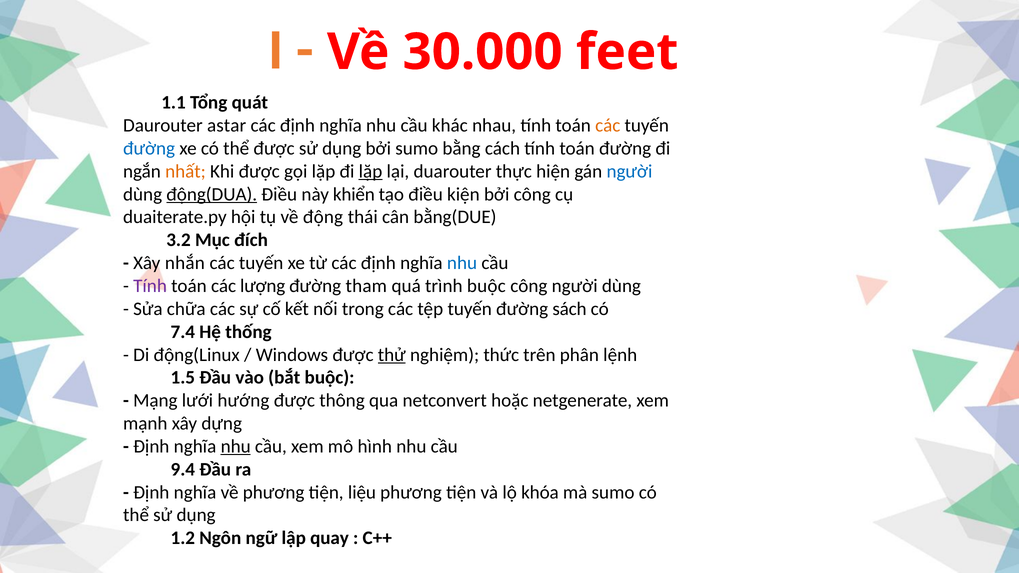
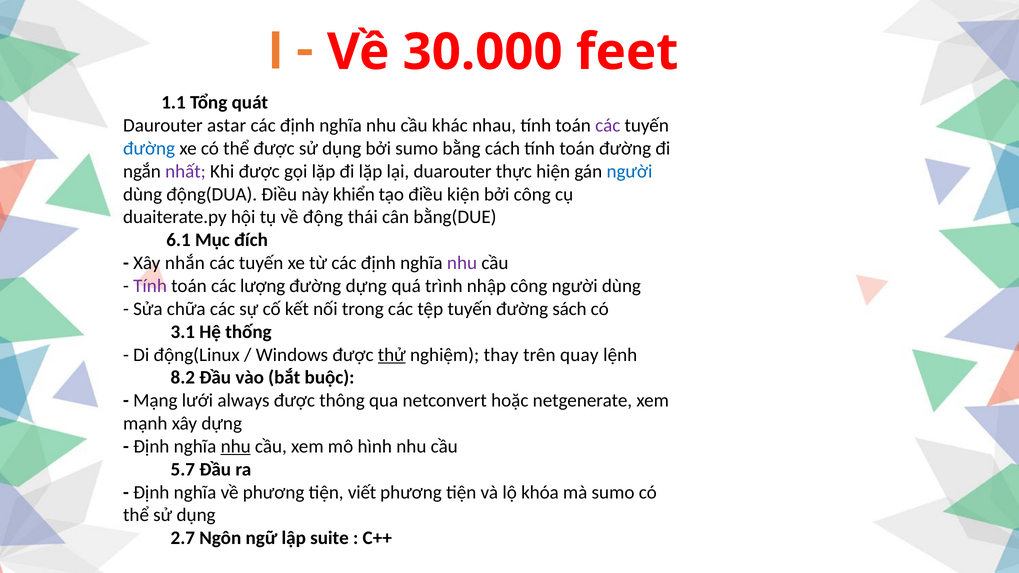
các at (608, 126) colour: orange -> purple
nhất colour: orange -> purple
lặp at (371, 171) underline: present -> none
động(DUA underline: present -> none
3.2: 3.2 -> 6.1
nhu at (462, 263) colour: blue -> purple
đường tham: tham -> dựng
trình buộc: buộc -> nhập
7.4: 7.4 -> 3.1
thức: thức -> thay
phân: phân -> quay
1.5: 1.5 -> 8.2
hướng: hướng -> always
9.4: 9.4 -> 5.7
liệu: liệu -> viết
1.2: 1.2 -> 2.7
quay: quay -> suite
